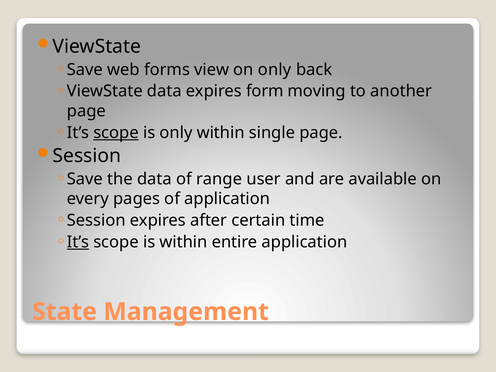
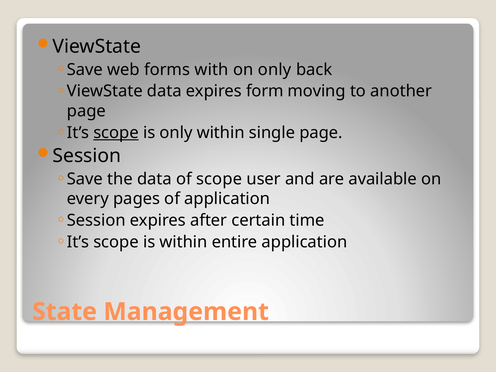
view: view -> with
of range: range -> scope
It’s at (78, 242) underline: present -> none
